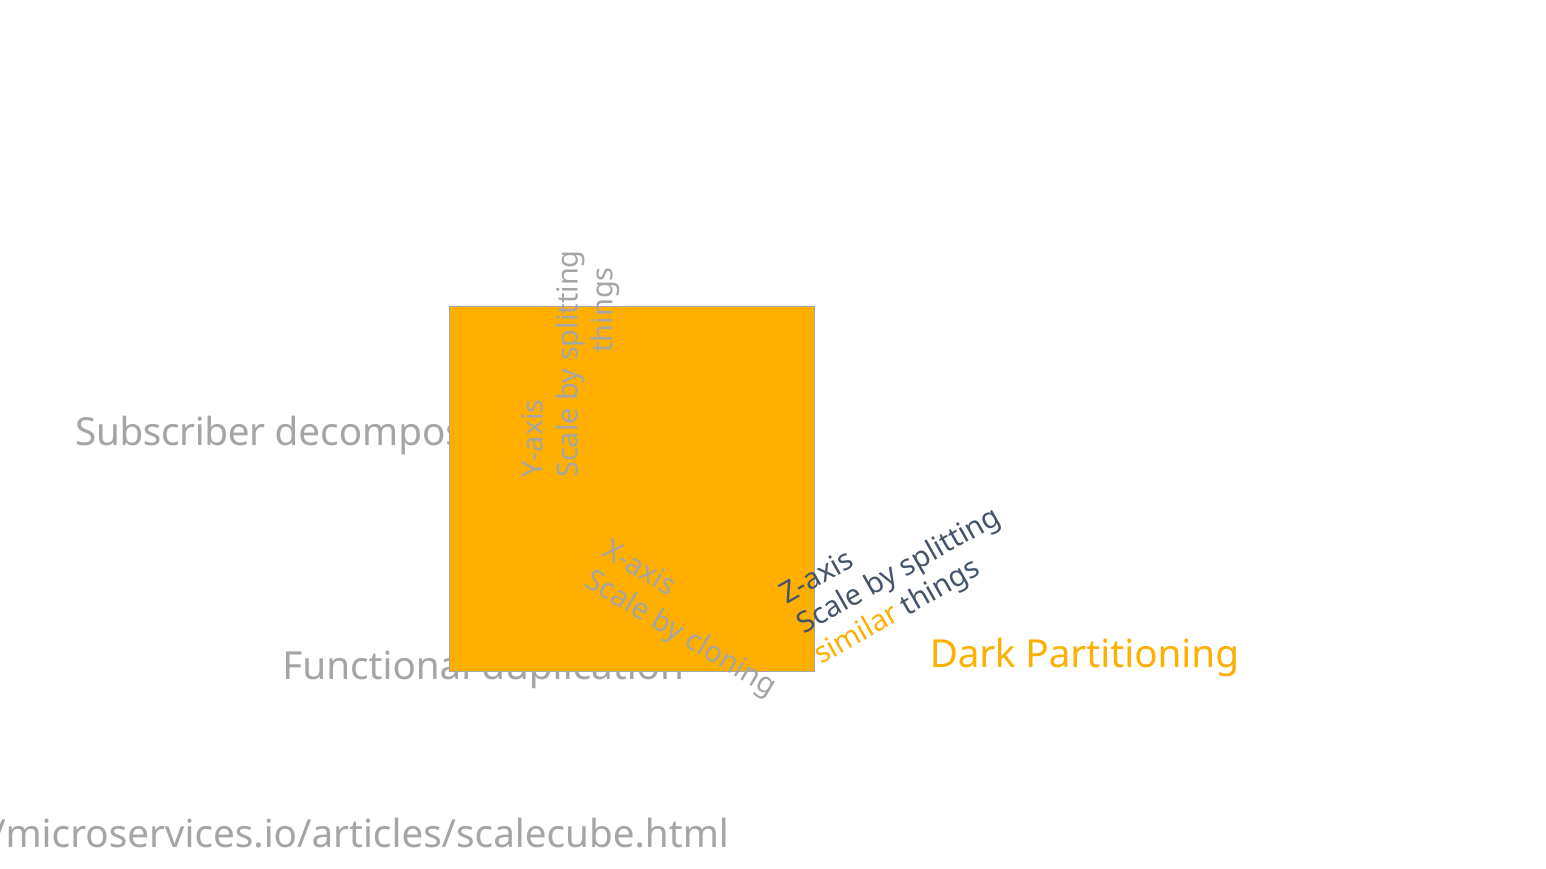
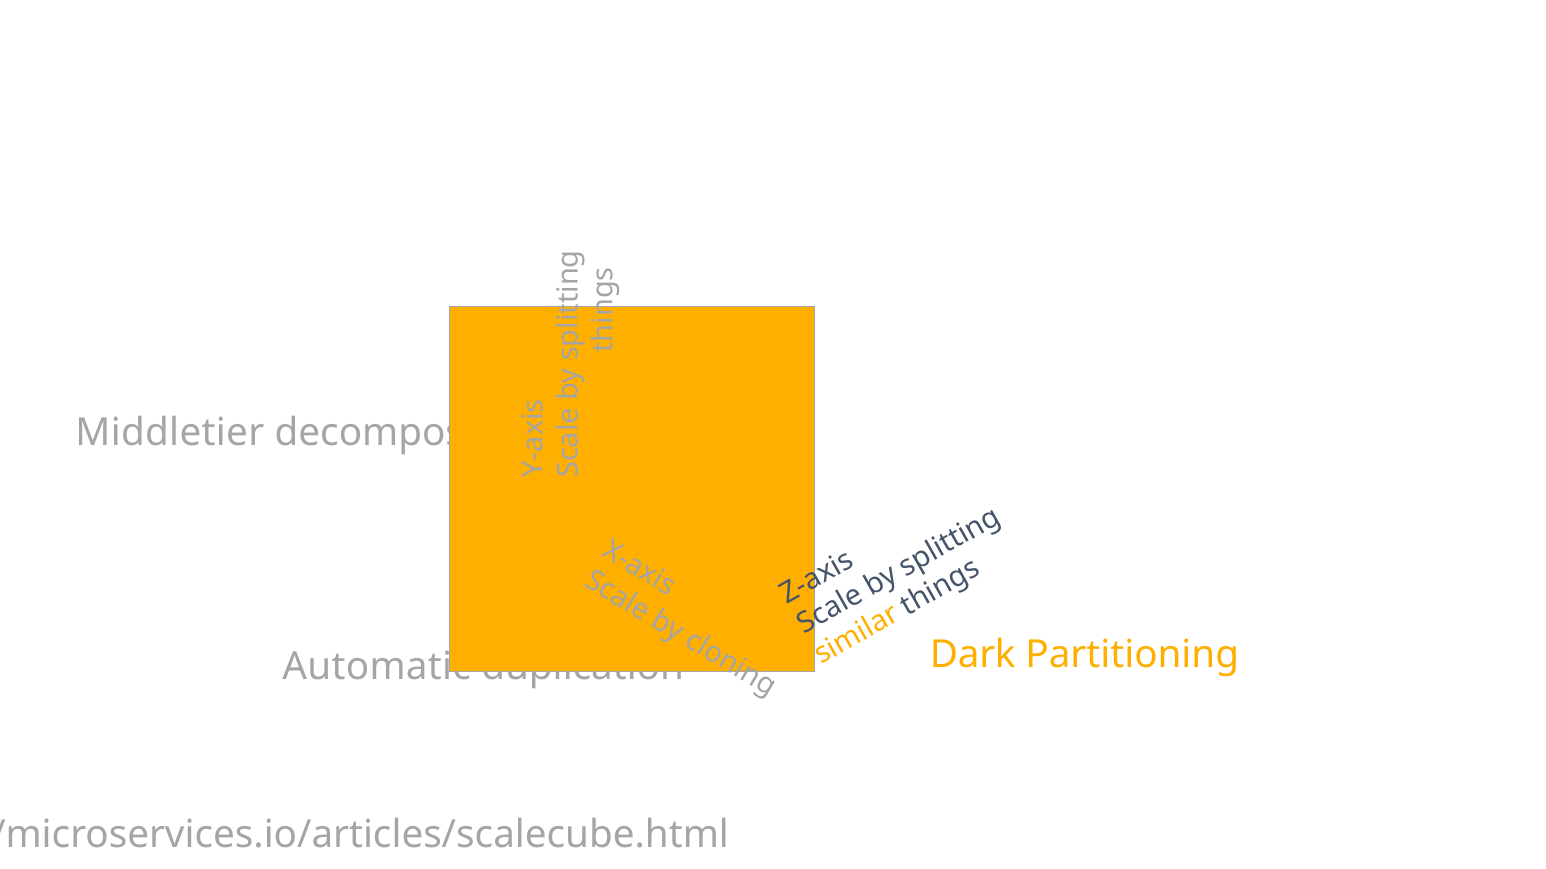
Subscriber: Subscriber -> Middletier
Functional: Functional -> Automatic
